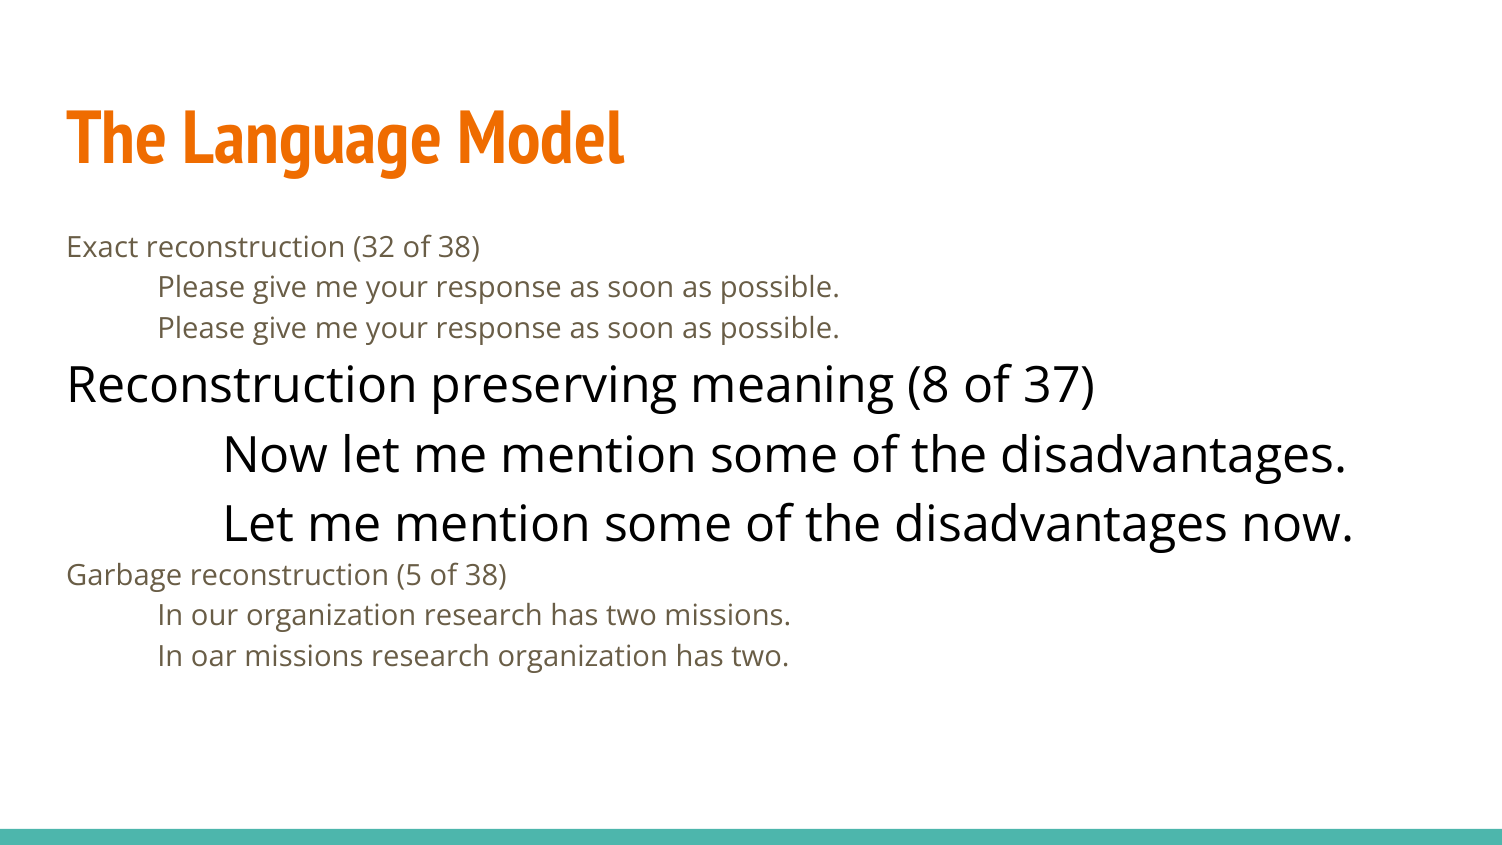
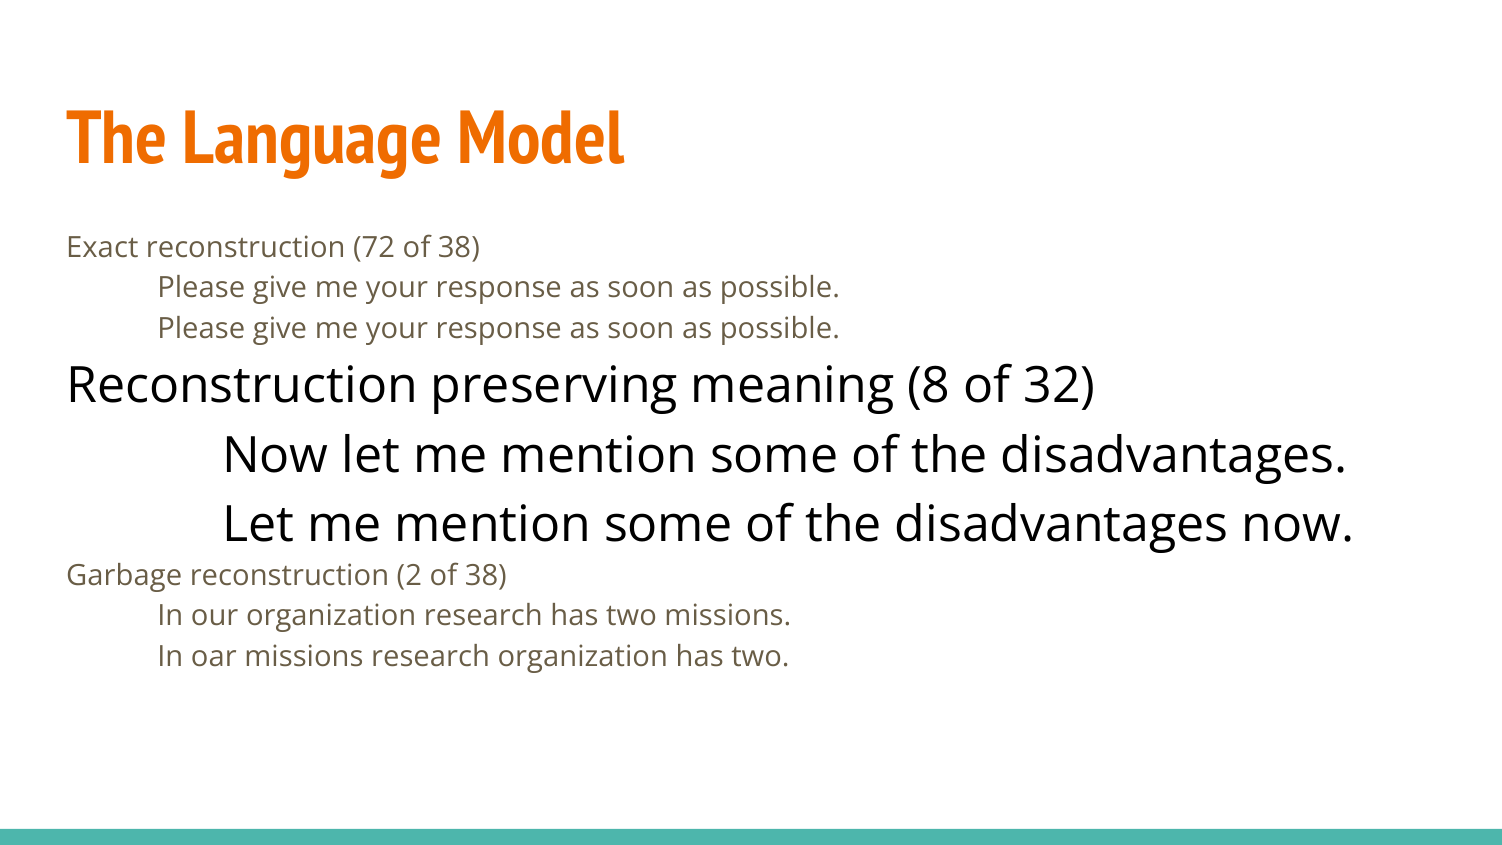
32: 32 -> 72
37: 37 -> 32
5: 5 -> 2
